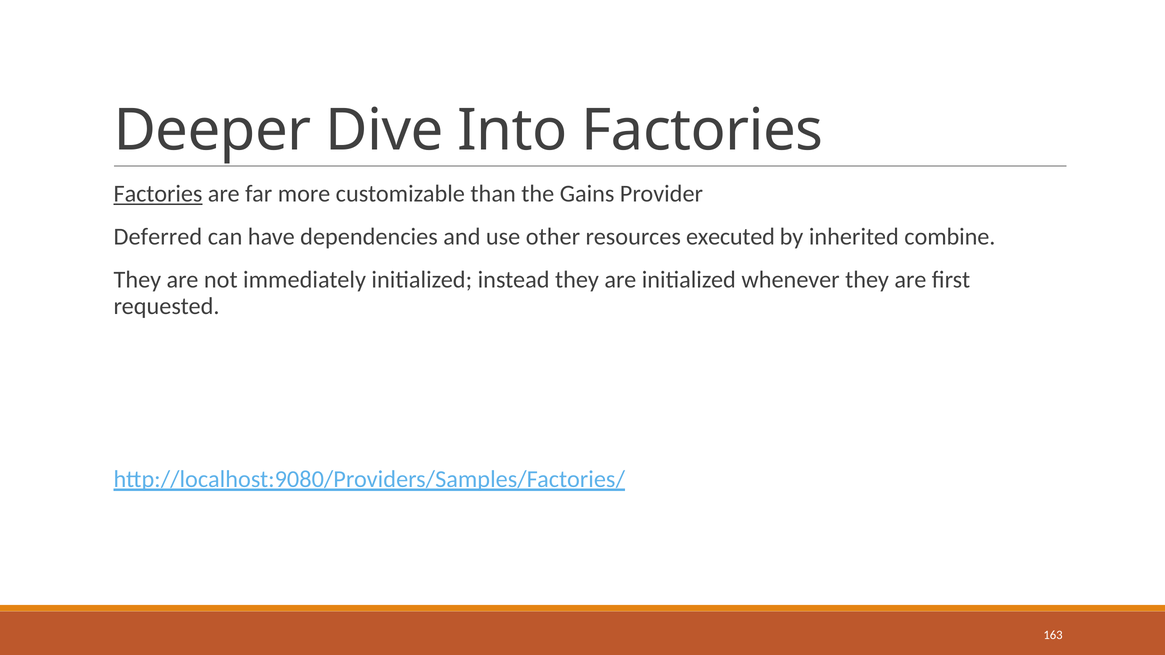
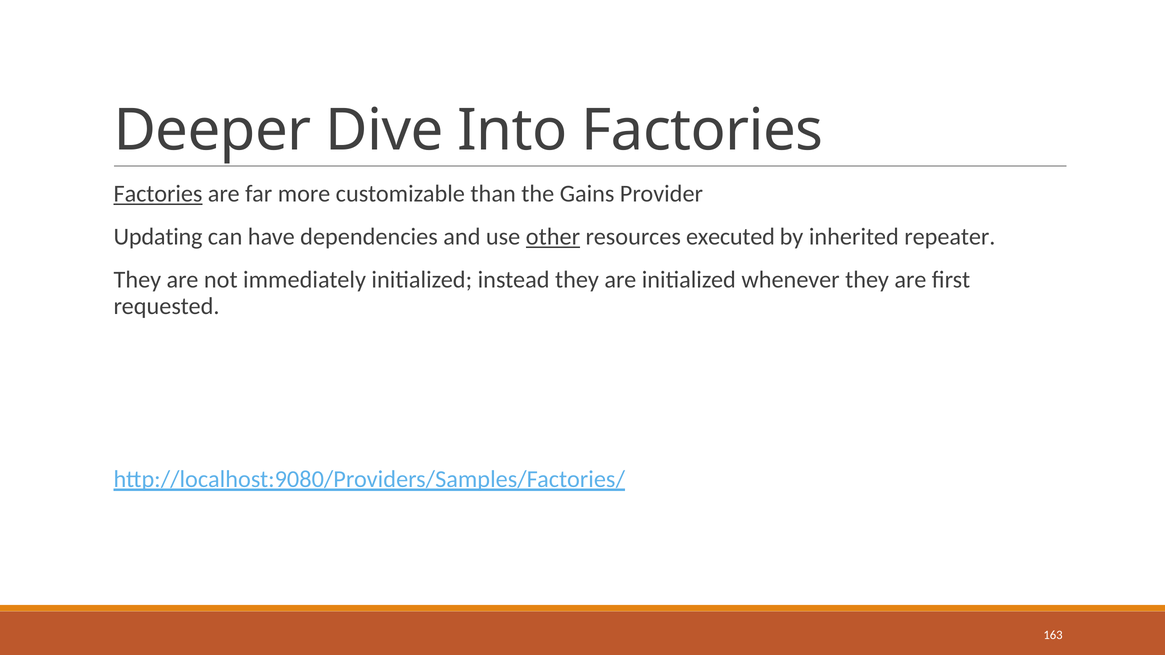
Deferred: Deferred -> Updating
other underline: none -> present
combine: combine -> repeater
